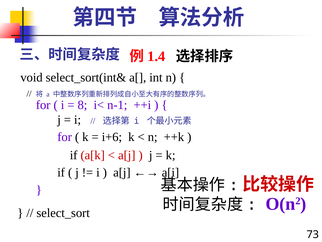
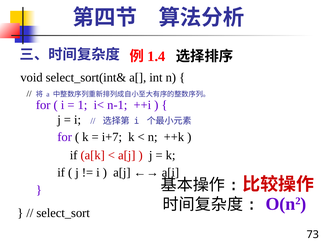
8: 8 -> 1
i+6: i+6 -> i+7
